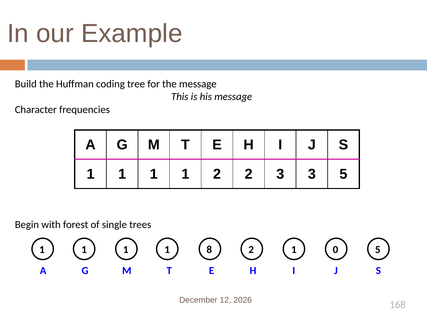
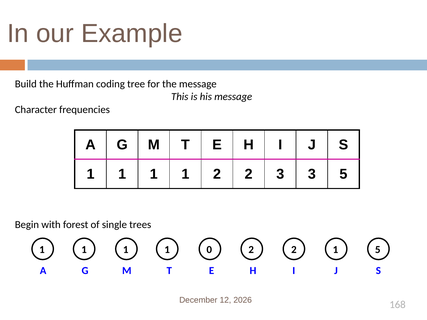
8: 8 -> 0
1 at (294, 250): 1 -> 2
0 at (336, 250): 0 -> 1
